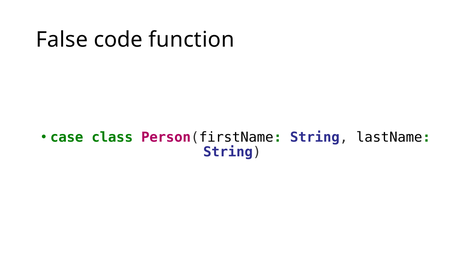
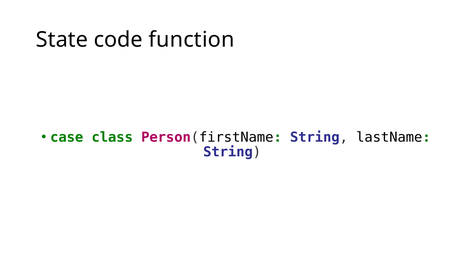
False: False -> State
